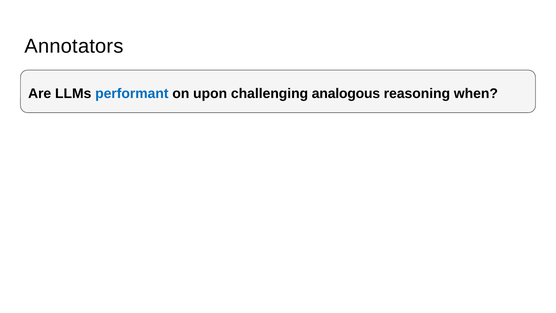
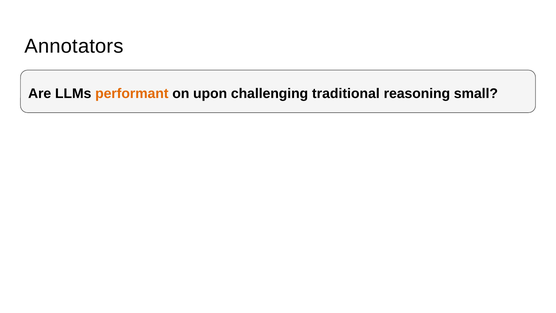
performant colour: blue -> orange
analogous: analogous -> traditional
when: when -> small
